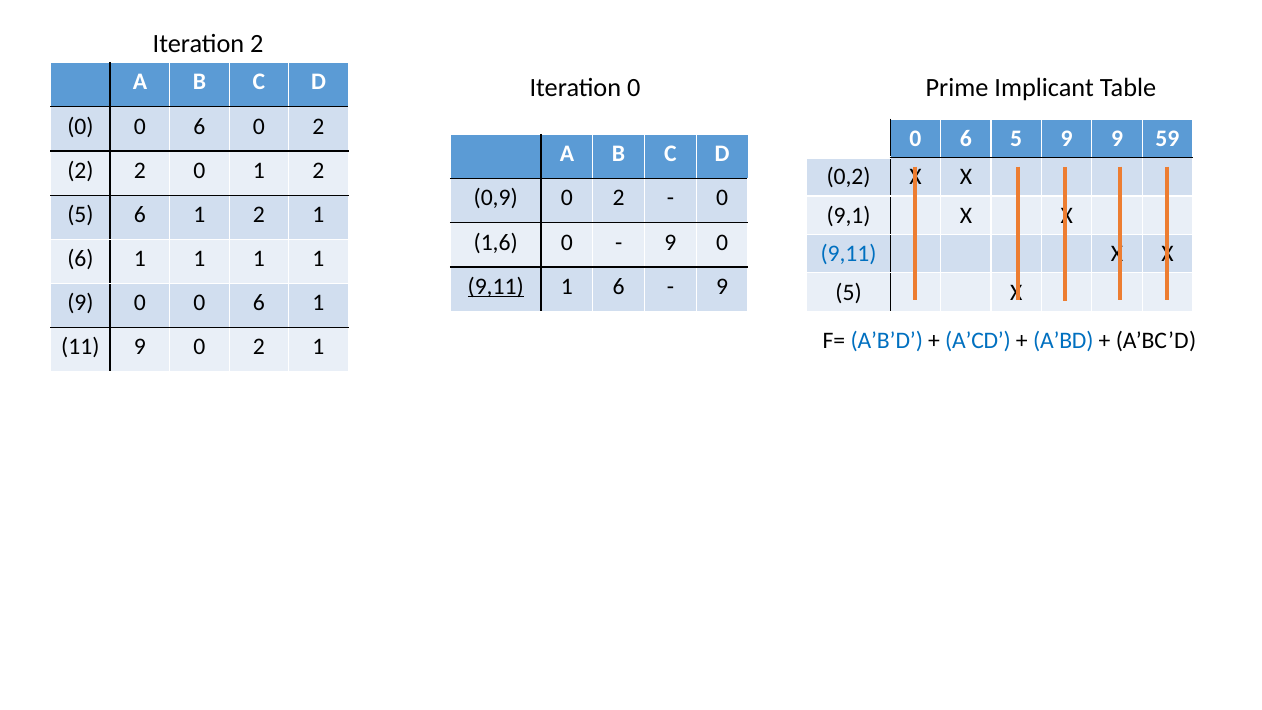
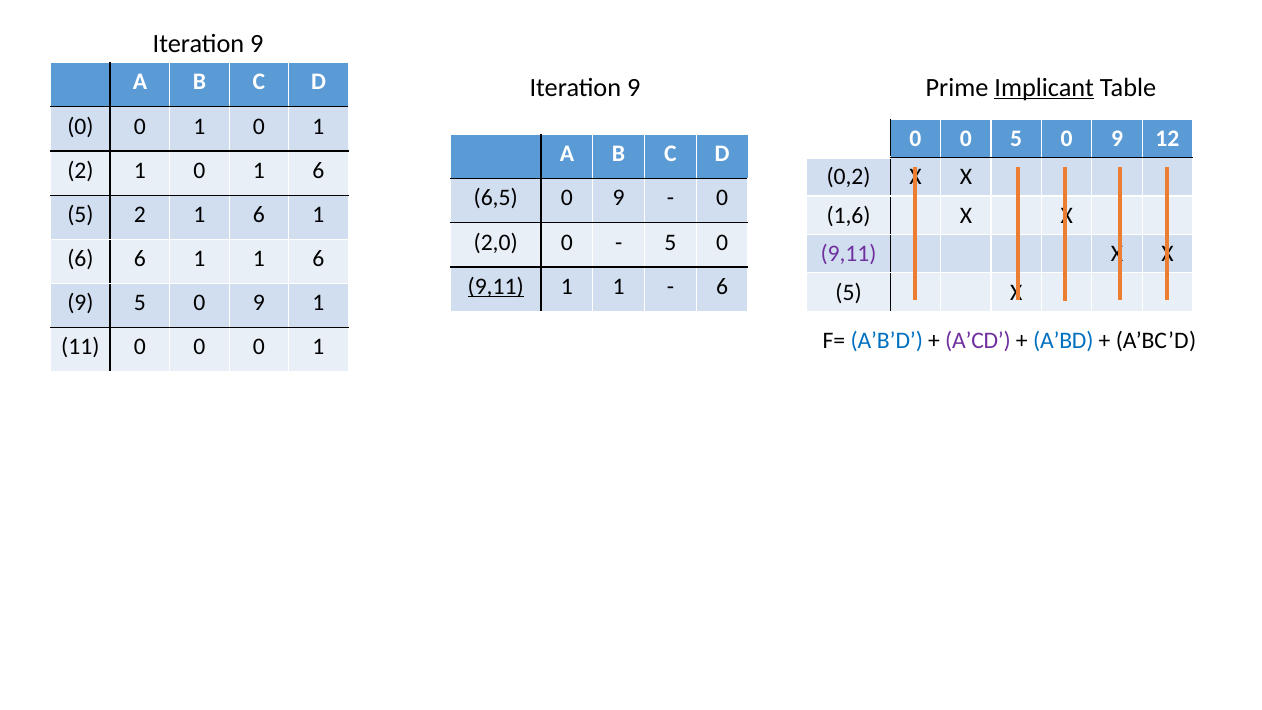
2 at (257, 44): 2 -> 9
0 at (634, 87): 0 -> 9
Implicant underline: none -> present
6 at (199, 126): 6 -> 1
2 at (318, 126): 2 -> 1
6 at (966, 139): 6 -> 0
9 at (1067, 139): 9 -> 0
59: 59 -> 12
2 at (140, 170): 2 -> 1
0 1 2: 2 -> 6
0,9: 0,9 -> 6,5
2 at (619, 198): 2 -> 9
5 6: 6 -> 2
2 at (259, 215): 2 -> 6
9,1: 9,1 -> 1,6
1,6: 1,6 -> 2,0
9 at (670, 242): 9 -> 5
9,11 at (849, 254) colour: blue -> purple
1 at (140, 259): 1 -> 6
1 at (318, 259): 1 -> 6
6 at (619, 286): 6 -> 1
9 at (722, 286): 9 -> 6
0 at (140, 303): 0 -> 5
6 at (259, 303): 6 -> 9
A’CD colour: blue -> purple
11 9: 9 -> 0
2 at (259, 347): 2 -> 0
